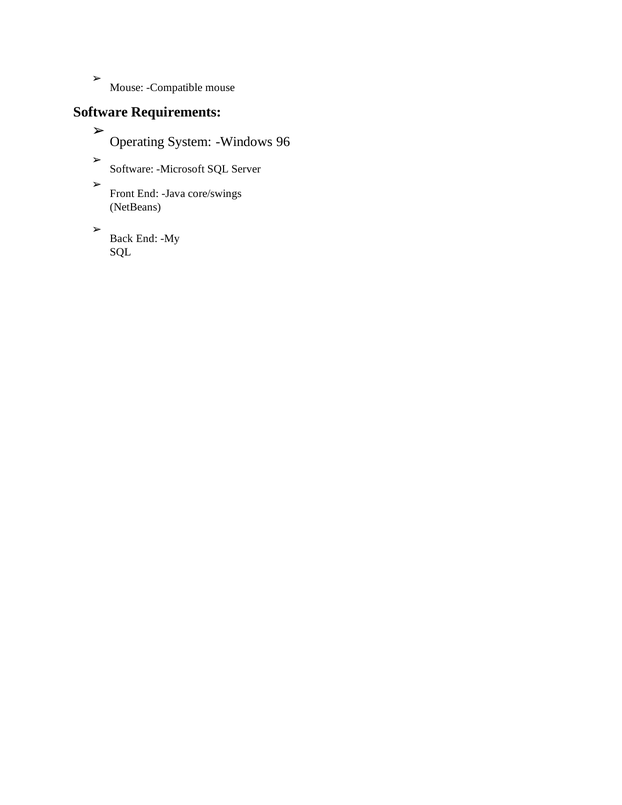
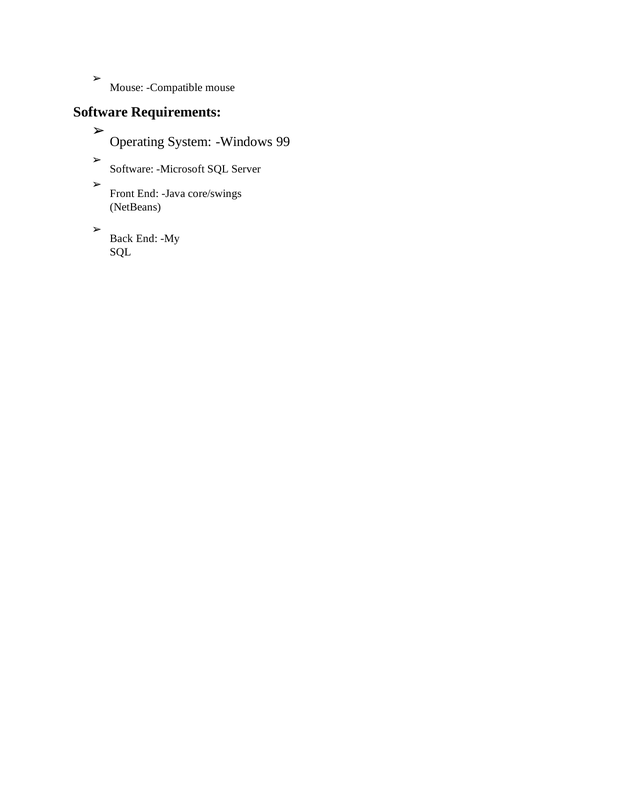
96: 96 -> 99
